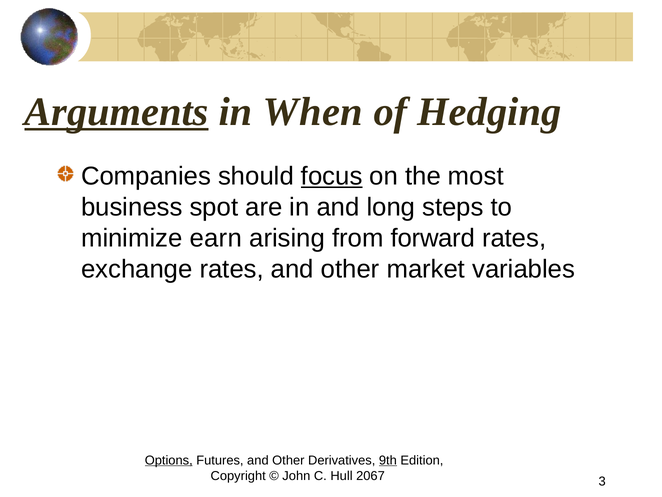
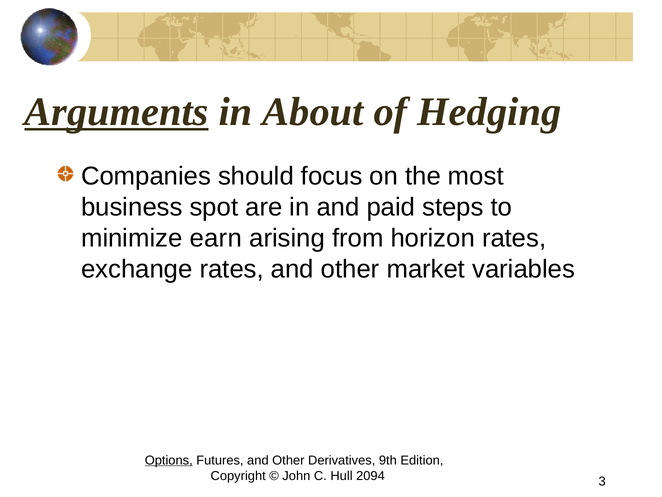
When: When -> About
focus underline: present -> none
long: long -> paid
forward: forward -> horizon
9th underline: present -> none
2067: 2067 -> 2094
